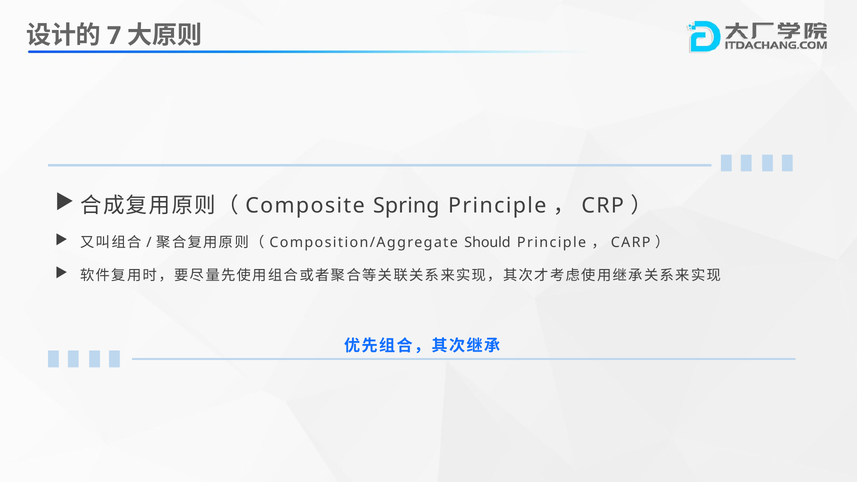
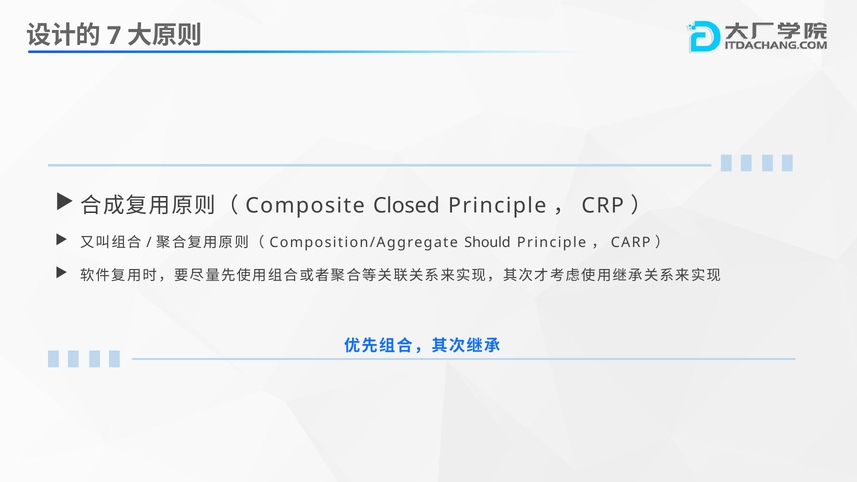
Spring: Spring -> Closed
